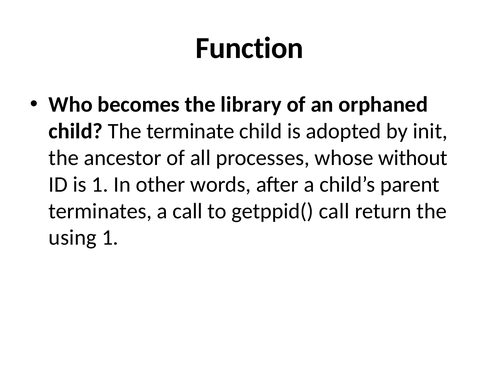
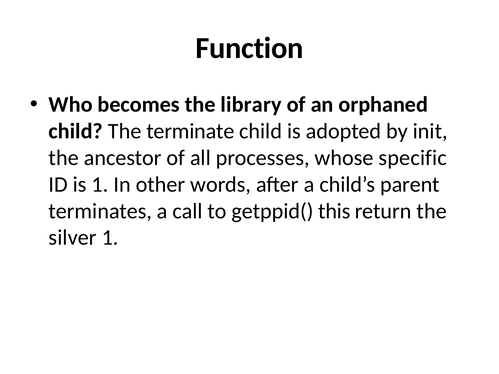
without: without -> specific
getppid( call: call -> this
using: using -> silver
